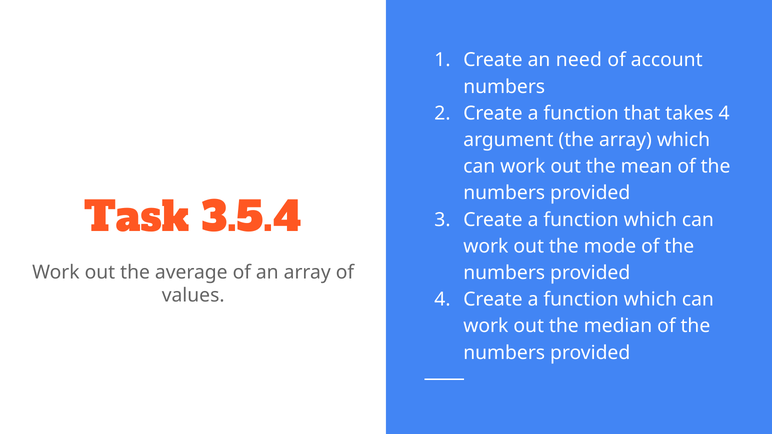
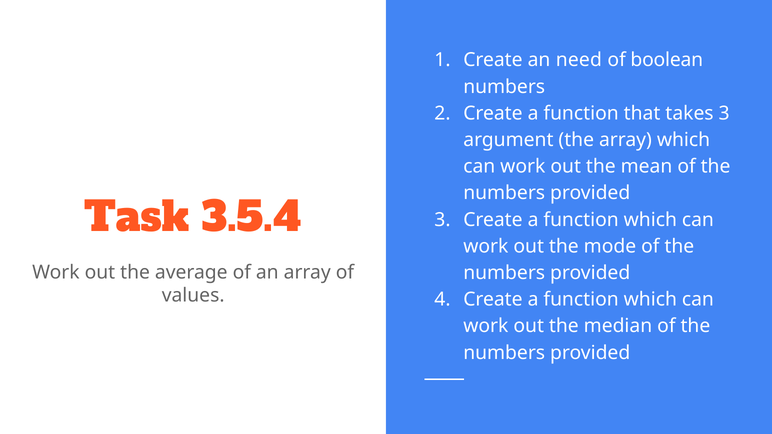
account: account -> boolean
takes 4: 4 -> 3
